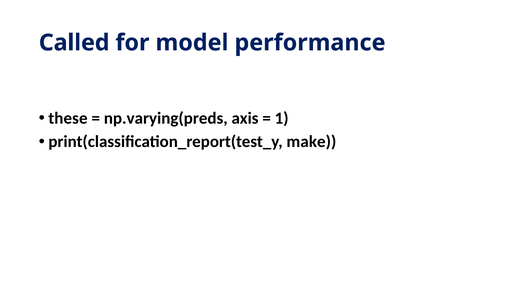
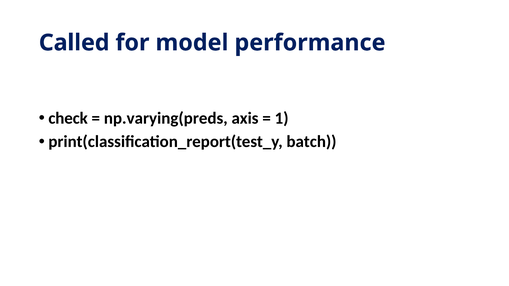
these: these -> check
make: make -> batch
